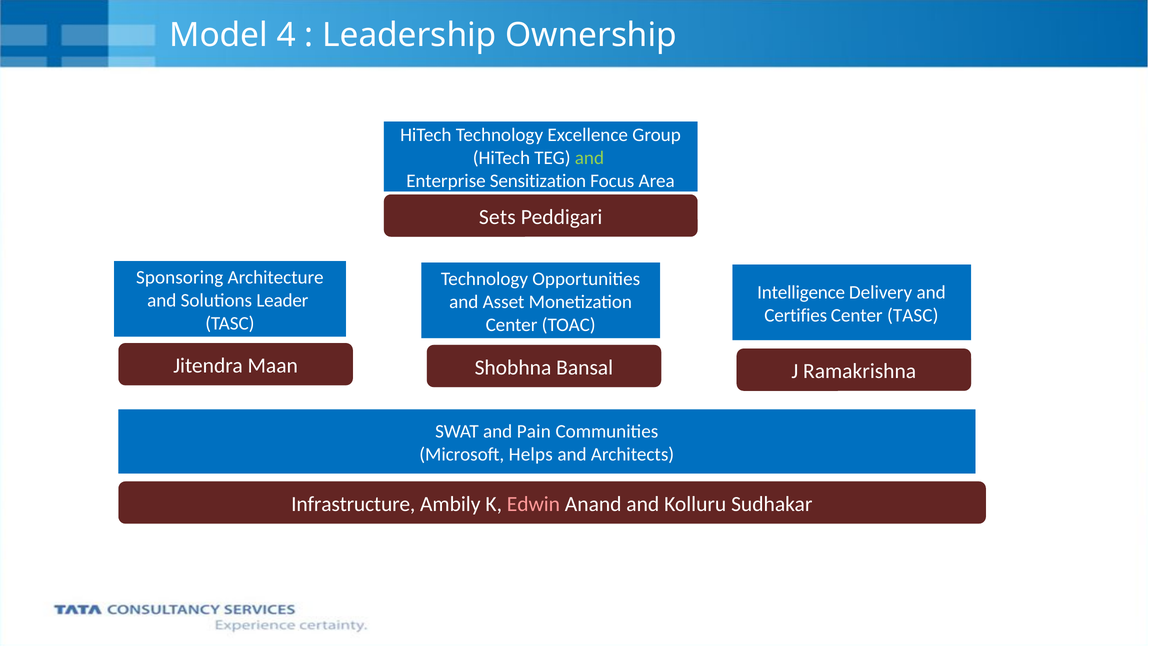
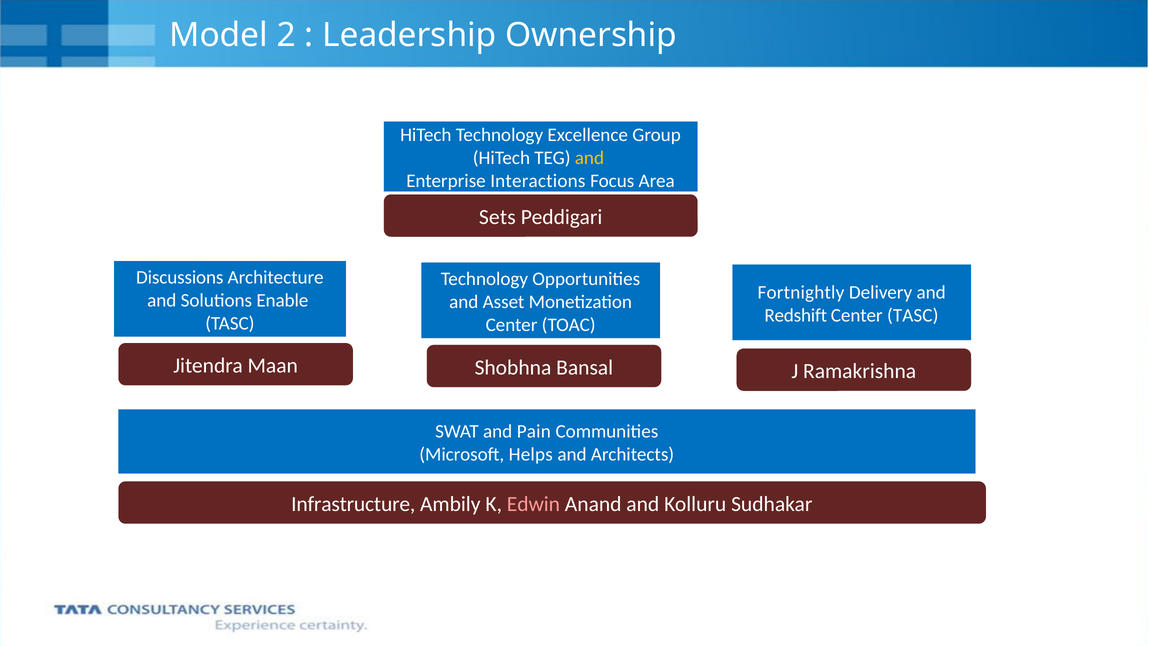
4: 4 -> 2
and at (589, 158) colour: light green -> yellow
Sensitization: Sensitization -> Interactions
Sponsoring: Sponsoring -> Discussions
Intelligence: Intelligence -> Fortnightly
Leader: Leader -> Enable
Certifies: Certifies -> Redshift
